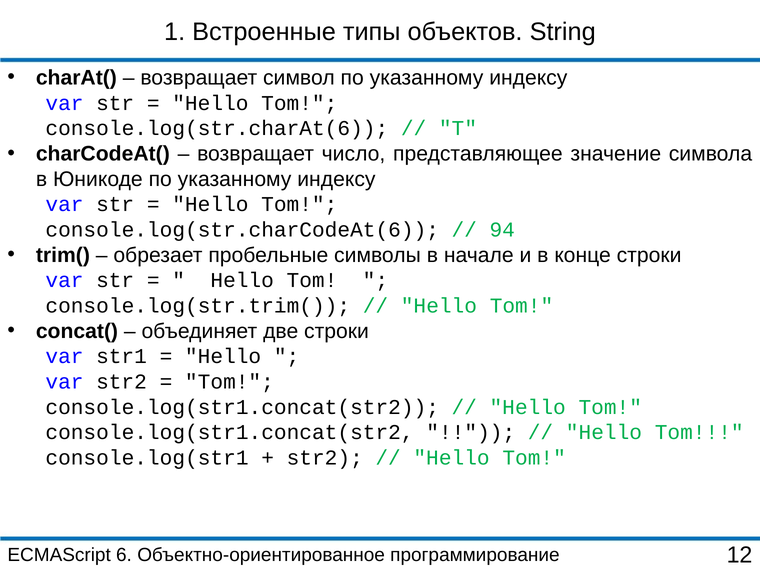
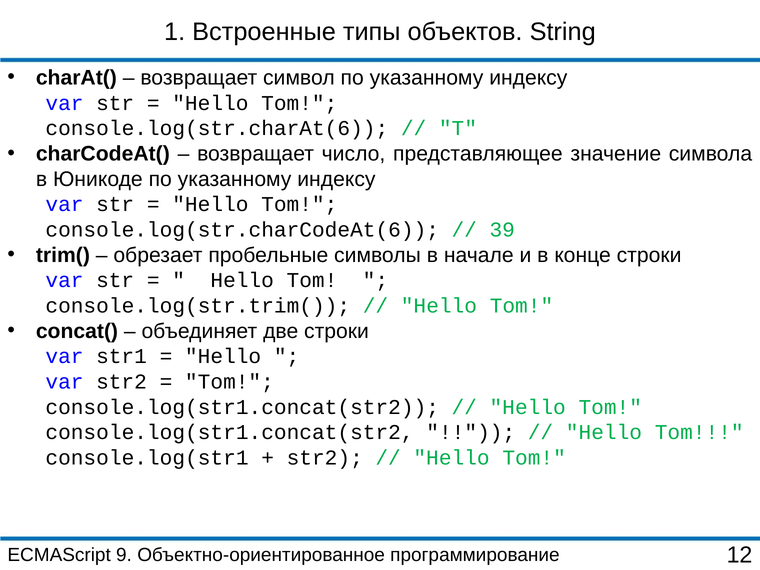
94: 94 -> 39
6: 6 -> 9
